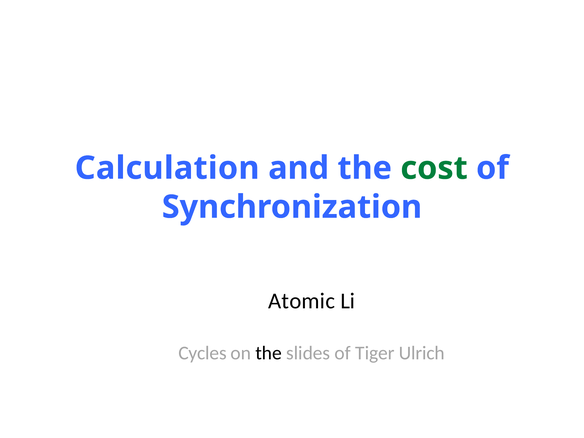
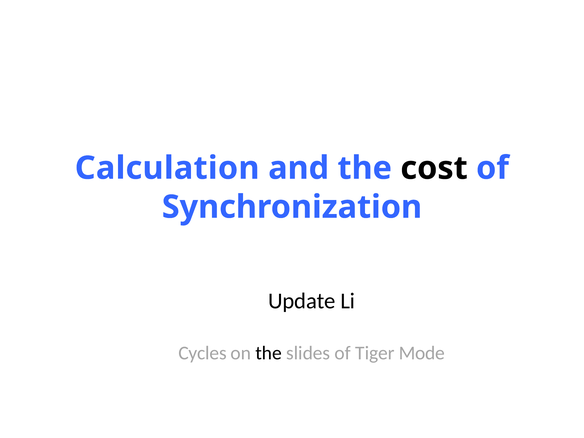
cost colour: green -> black
Atomic: Atomic -> Update
Ulrich: Ulrich -> Mode
